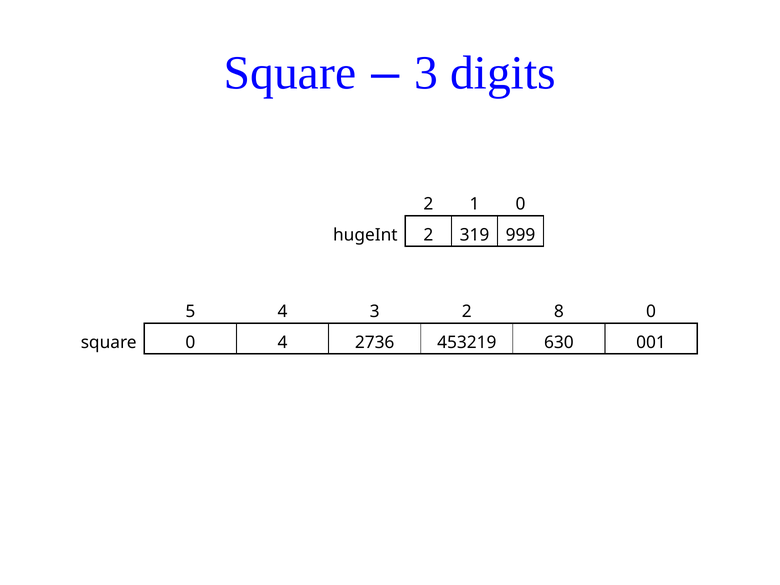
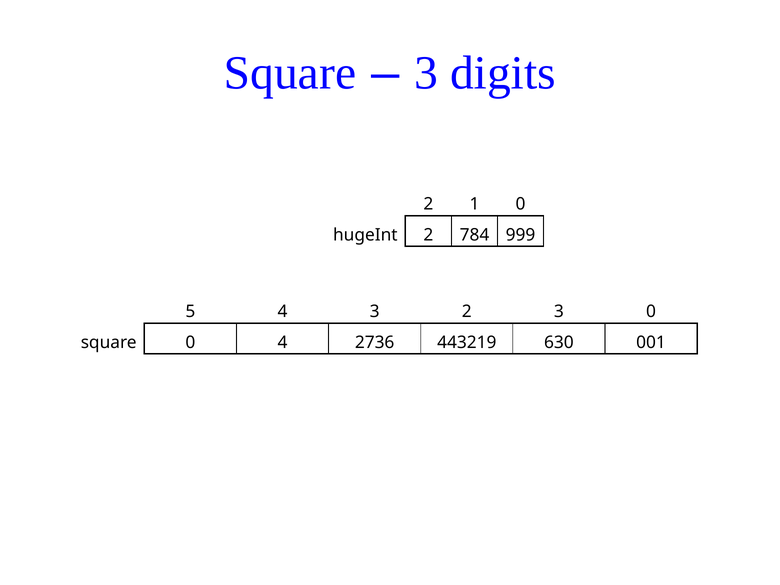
319: 319 -> 784
2 8: 8 -> 3
453219: 453219 -> 443219
